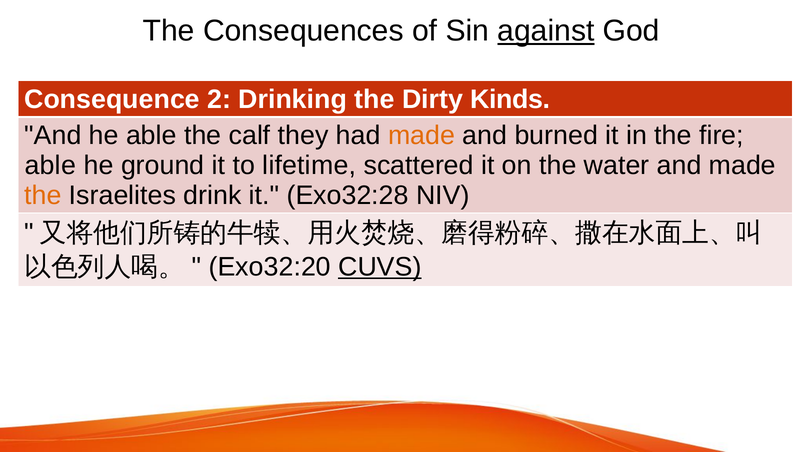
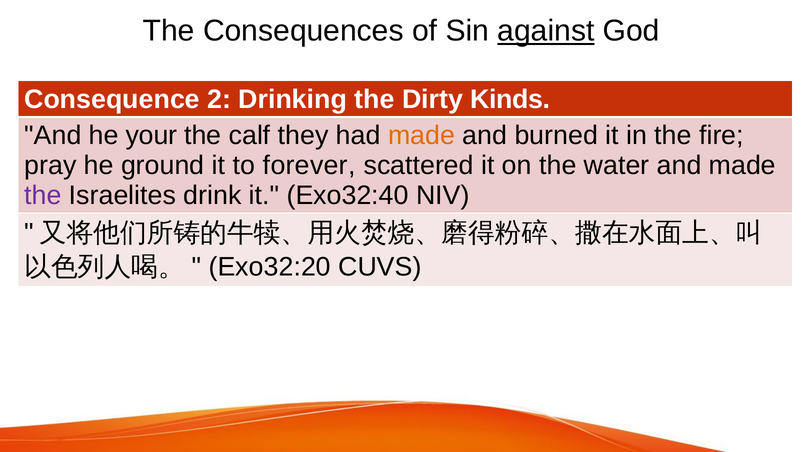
he able: able -> your
able at (50, 165): able -> pray
lifetime: lifetime -> forever
the at (43, 195) colour: orange -> purple
Exo32:28: Exo32:28 -> Exo32:40
CUVS underline: present -> none
